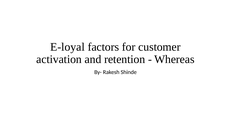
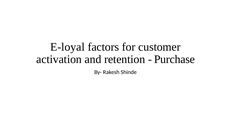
Whereas: Whereas -> Purchase
